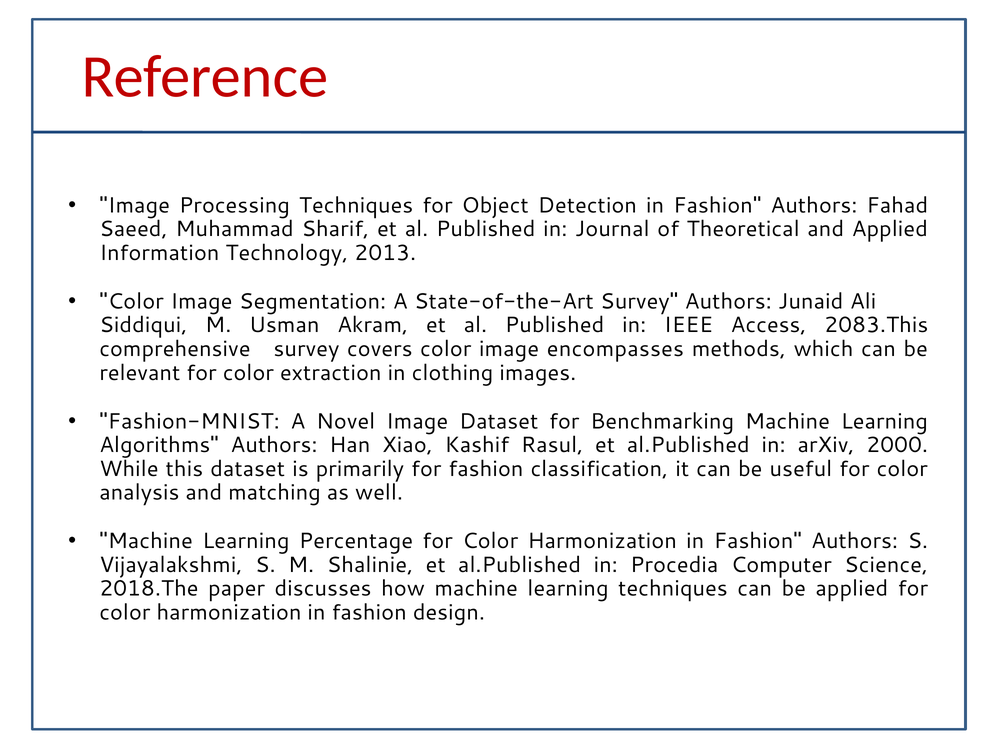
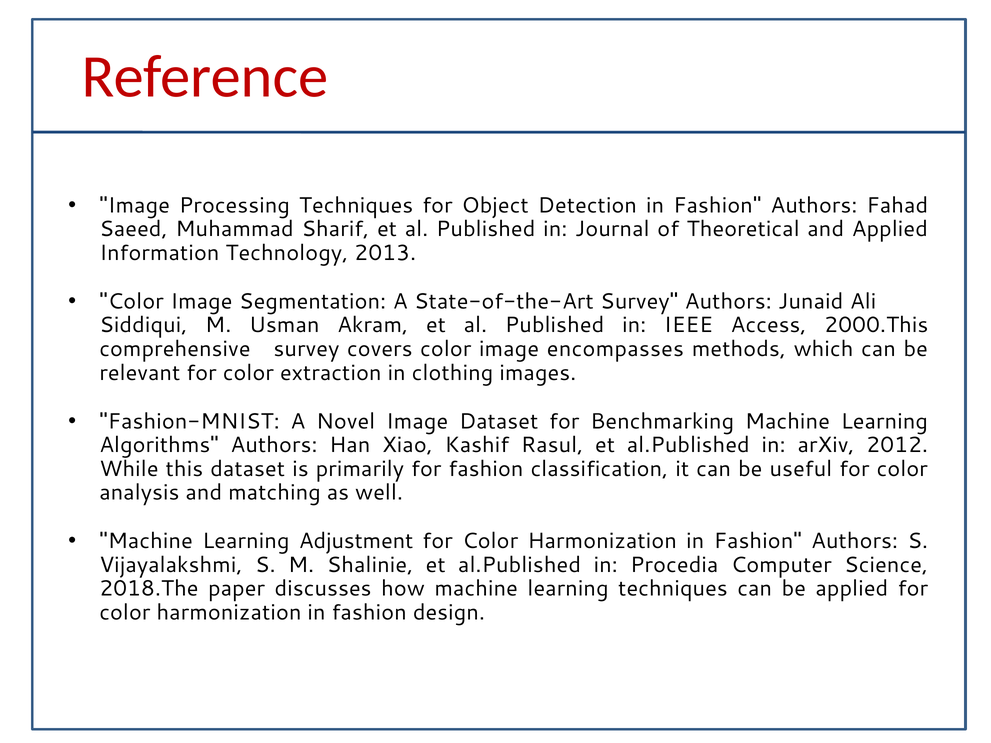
2083.This: 2083.This -> 2000.This
2000: 2000 -> 2012
Percentage: Percentage -> Adjustment
